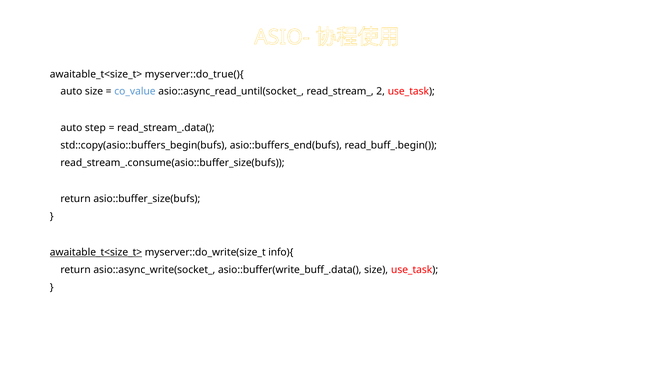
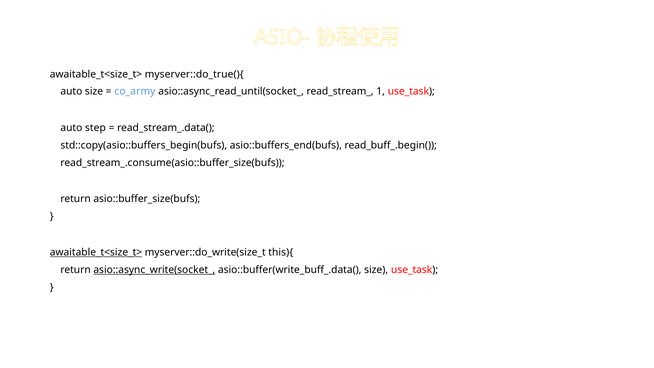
co_value: co_value -> co_army
2: 2 -> 1
info){: info){ -> this){
asio::async_write(socket_ underline: none -> present
